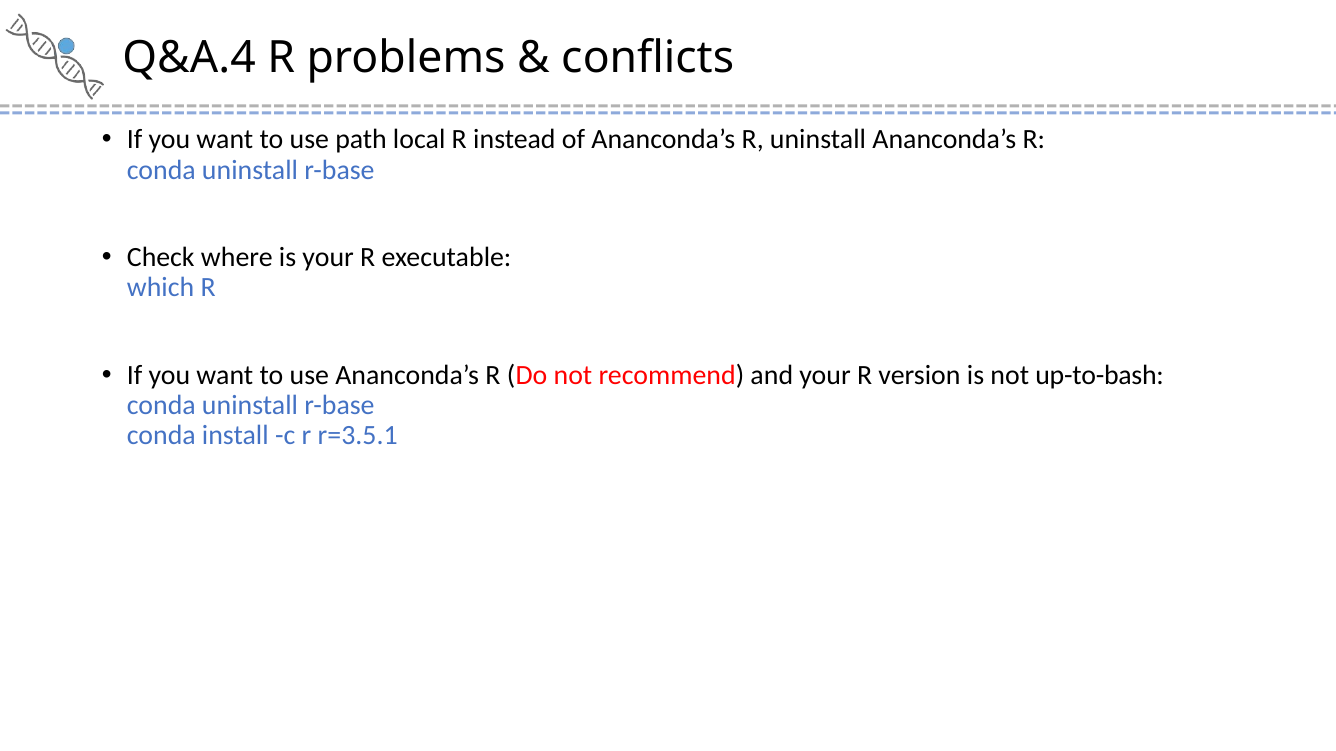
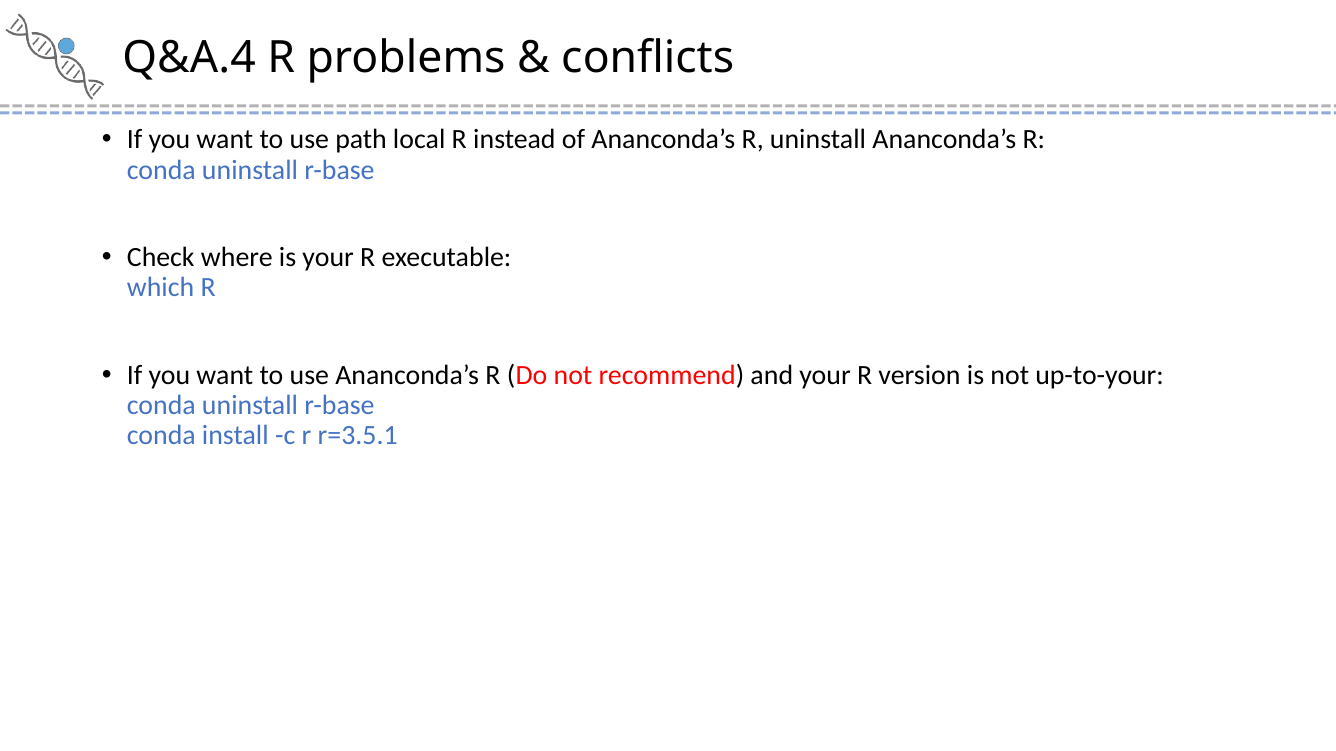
up-to-bash: up-to-bash -> up-to-your
